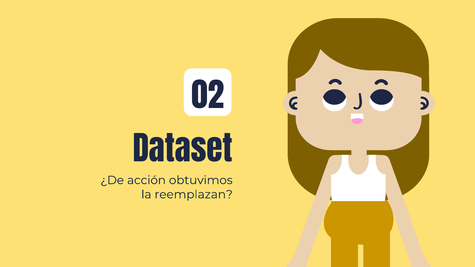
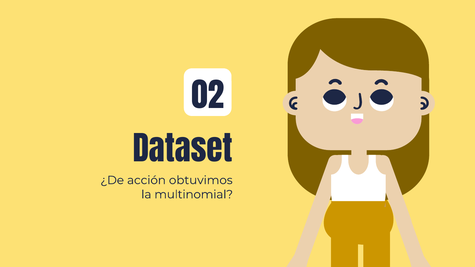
reemplazan: reemplazan -> multinomial
